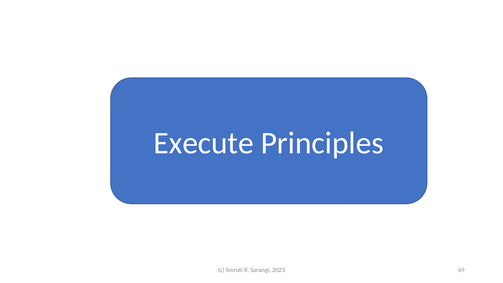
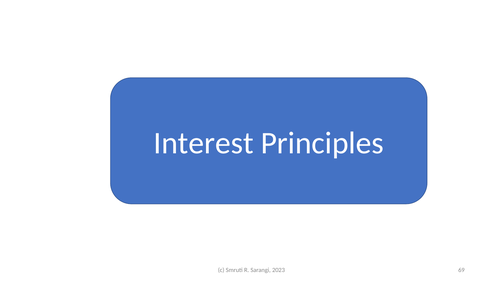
Execute: Execute -> Interest
